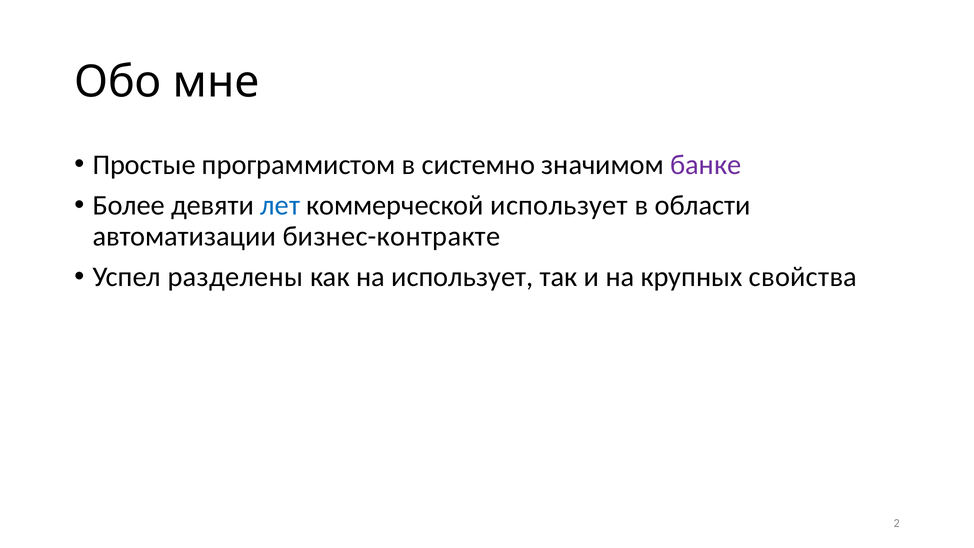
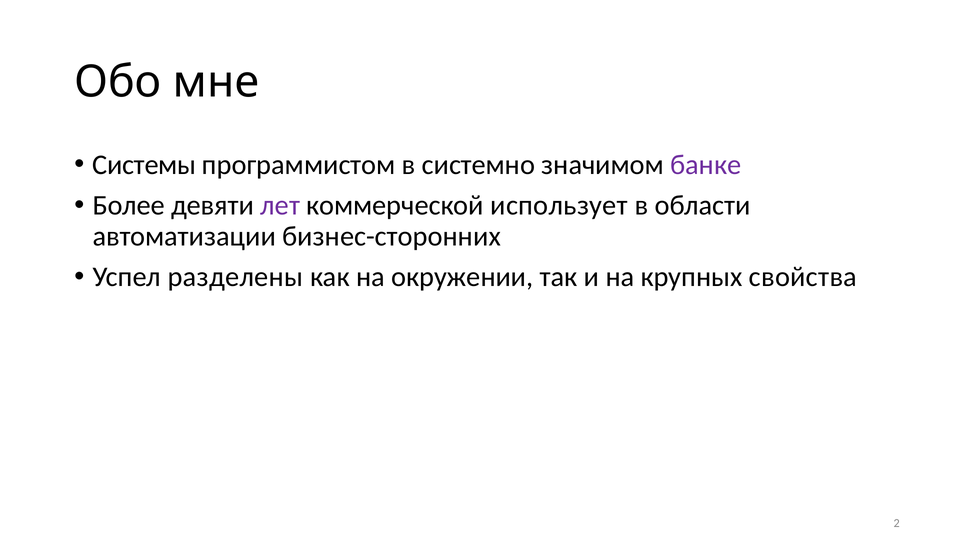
Простые: Простые -> Системы
лет colour: blue -> purple
бизнес-контракте: бизнес-контракте -> бизнес-сторонних
на использует: использует -> окружении
